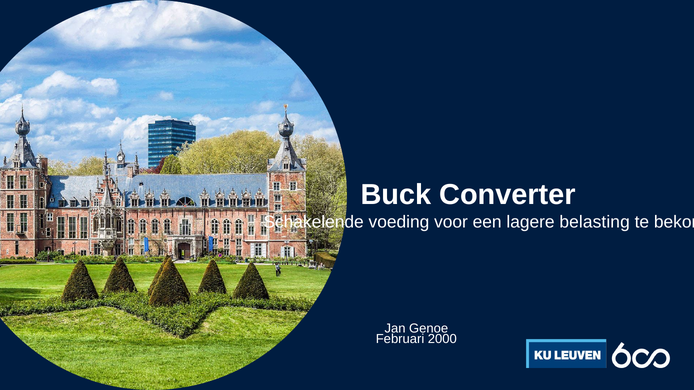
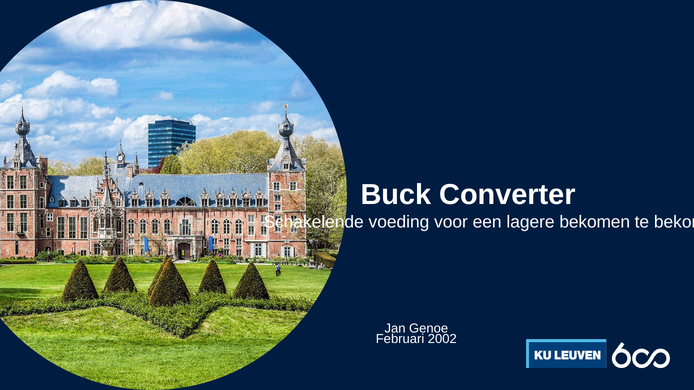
lagere belasting: belasting -> bekomen
2000: 2000 -> 2002
